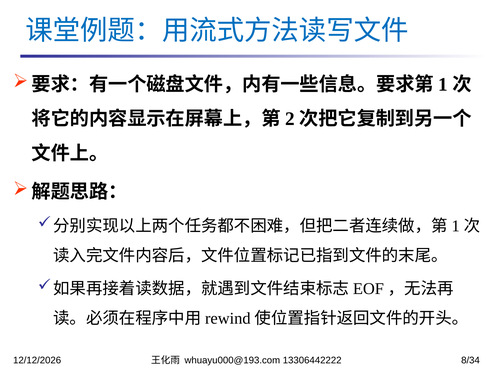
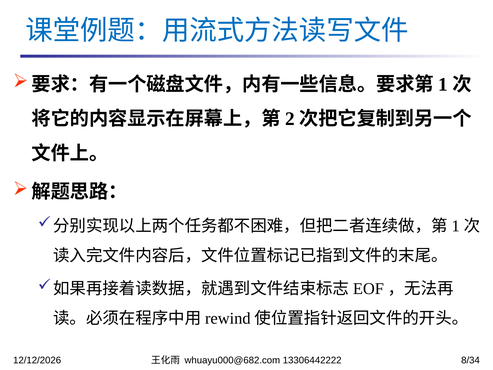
whuayu000@193.com: whuayu000@193.com -> whuayu000@682.com
